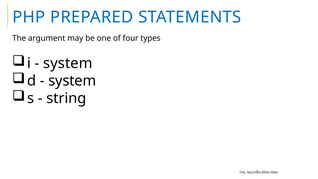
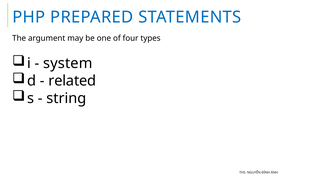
system at (72, 81): system -> related
